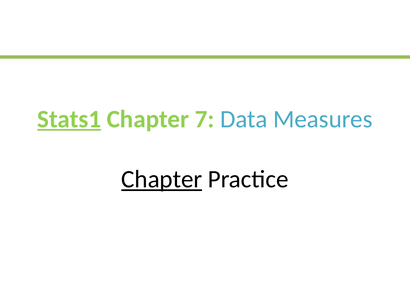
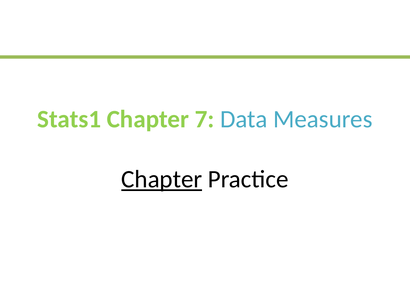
Stats1 underline: present -> none
